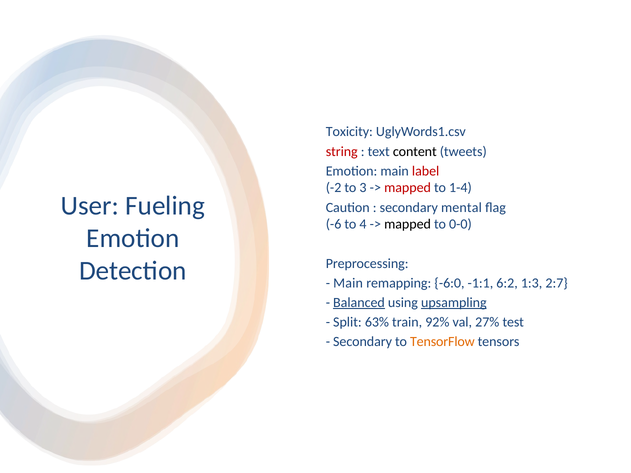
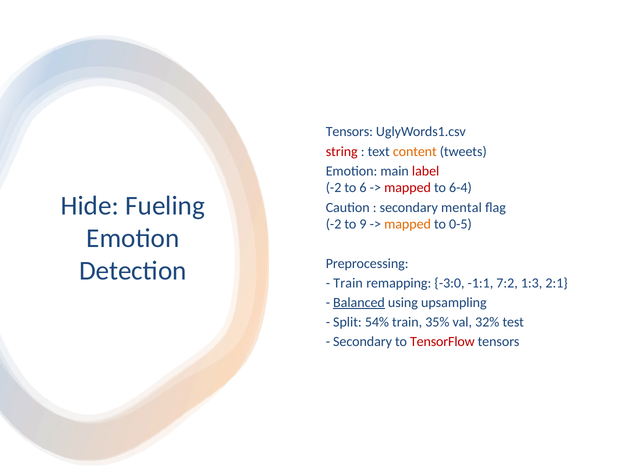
Toxicity at (349, 132): Toxicity -> Tensors
content colour: black -> orange
3: 3 -> 6
1-4: 1-4 -> 6-4
User: User -> Hide
-6 at (334, 224): -6 -> -2
4: 4 -> 9
mapped at (408, 224) colour: black -> orange
0-0: 0-0 -> 0-5
Main at (348, 283): Main -> Train
-6:0: -6:0 -> -3:0
6:2: 6:2 -> 7:2
2:7: 2:7 -> 2:1
upsampling underline: present -> none
63%: 63% -> 54%
92%: 92% -> 35%
27%: 27% -> 32%
TensorFlow colour: orange -> red
